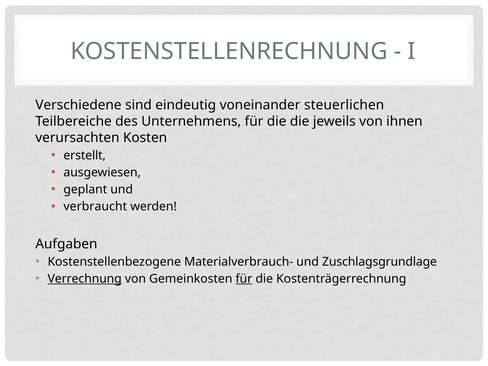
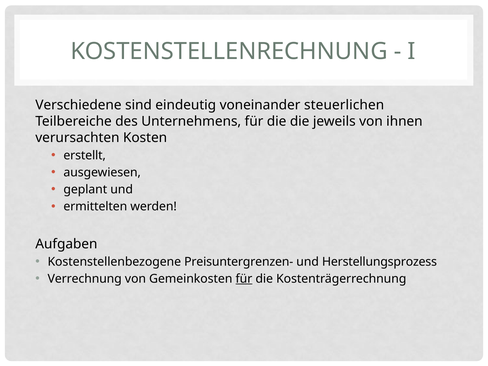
verbraucht: verbraucht -> ermittelten
Materialverbrauch-: Materialverbrauch- -> Preisuntergrenzen-
Zuschlagsgrundlage: Zuschlagsgrundlage -> Herstellungsprozess
Verrechnung underline: present -> none
